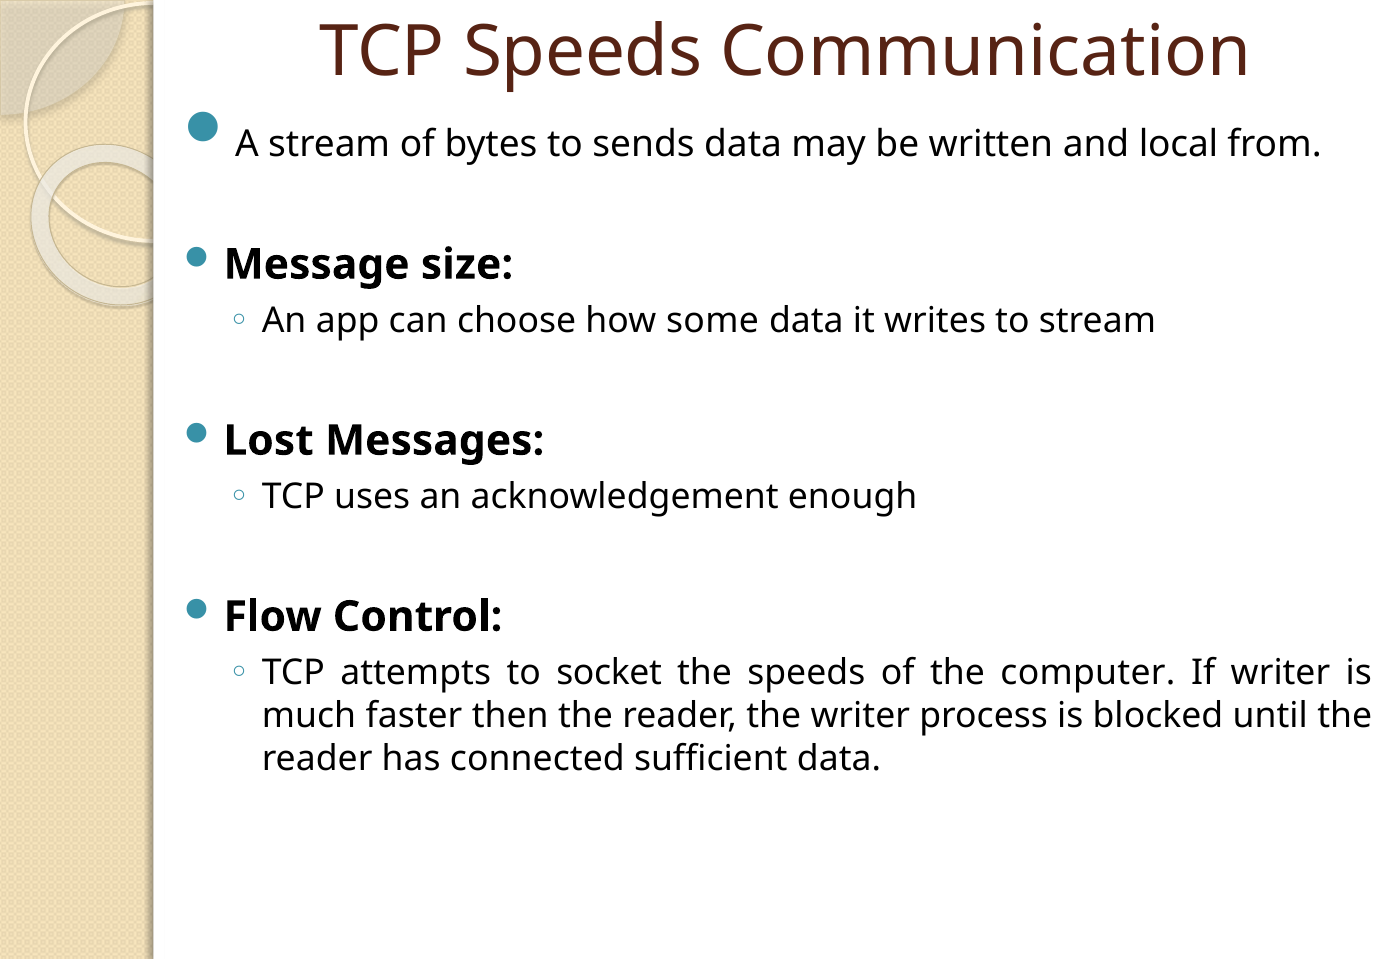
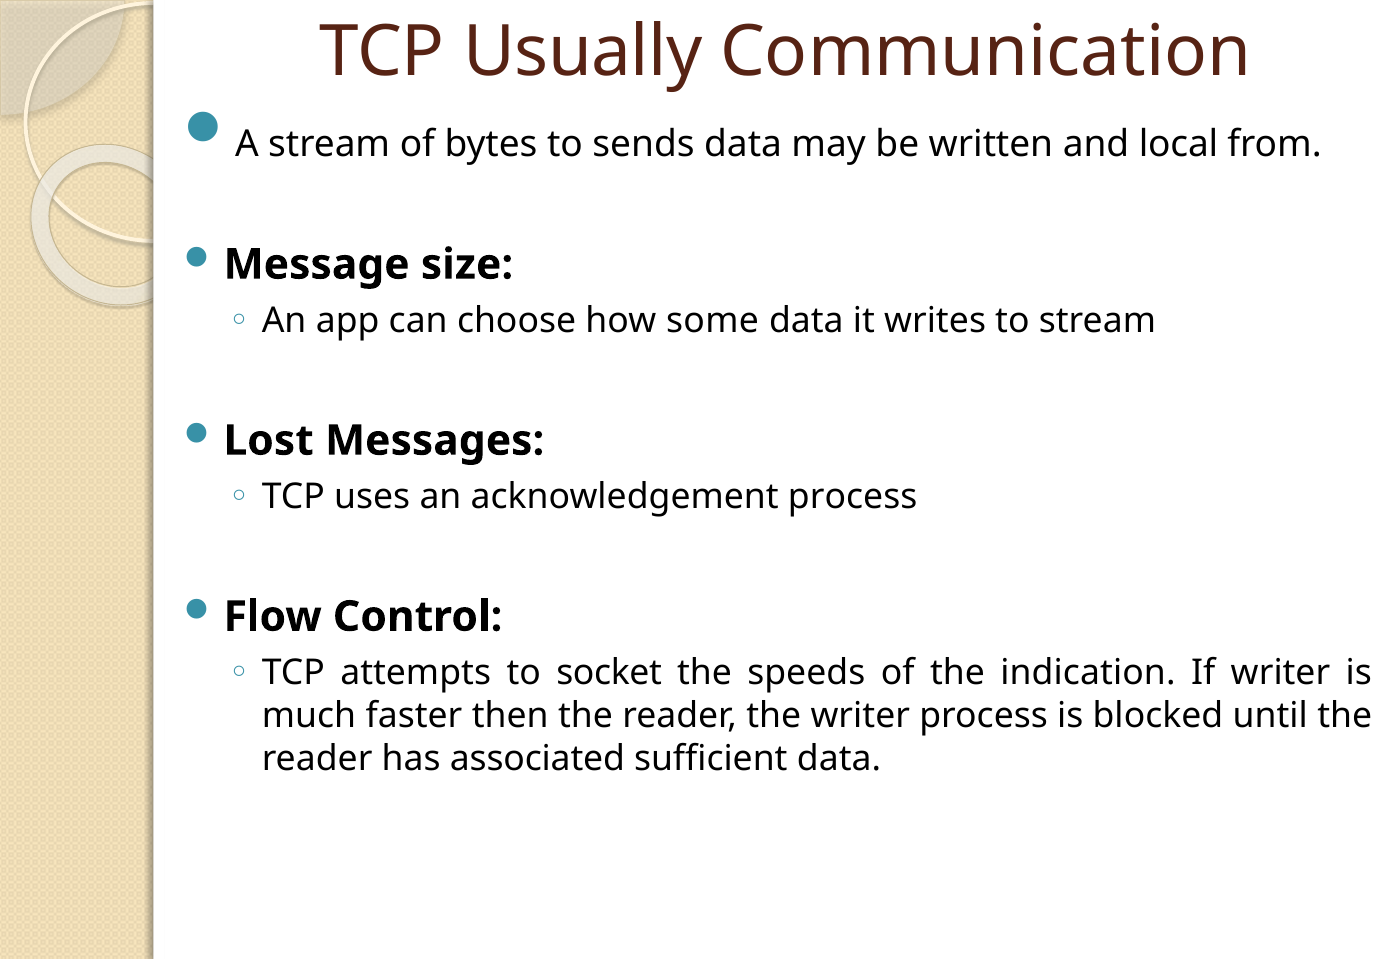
TCP Speeds: Speeds -> Usually
acknowledgement enough: enough -> process
computer: computer -> indication
connected: connected -> associated
